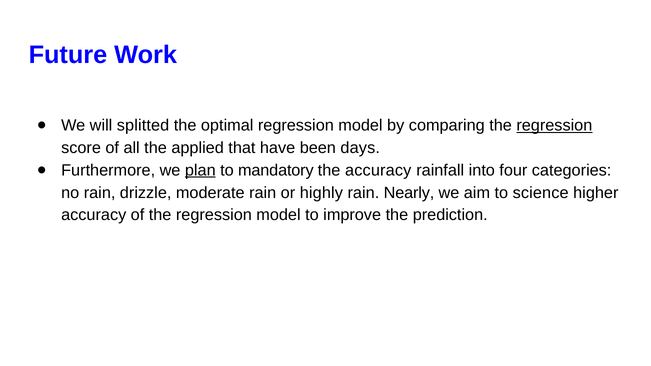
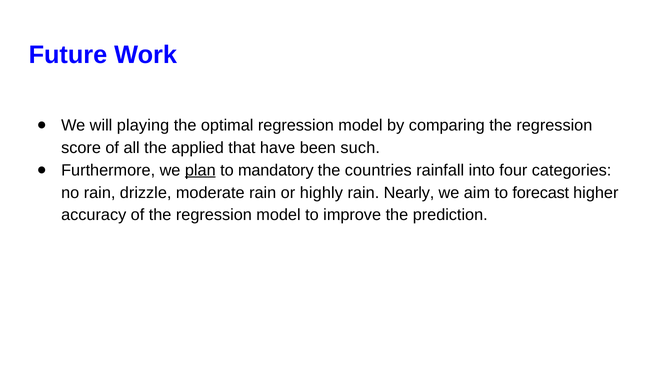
splitted: splitted -> playing
regression at (554, 125) underline: present -> none
days: days -> such
the accuracy: accuracy -> countries
science: science -> forecast
